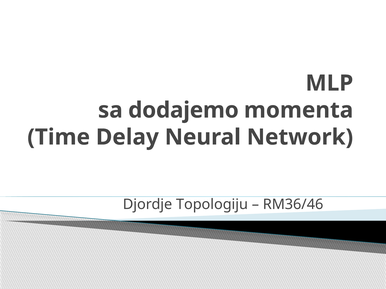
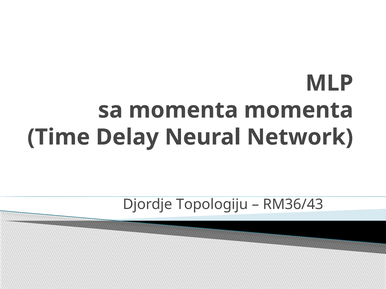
sa dodajemo: dodajemo -> momenta
RM36/46: RM36/46 -> RM36/43
